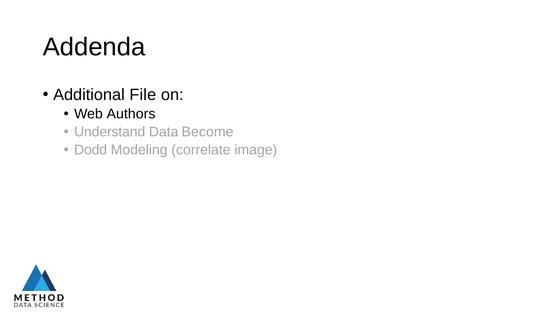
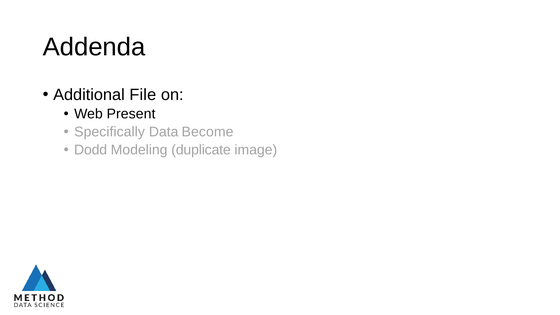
Authors: Authors -> Present
Understand: Understand -> Specifically
correlate: correlate -> duplicate
